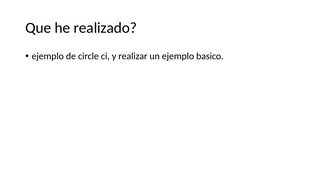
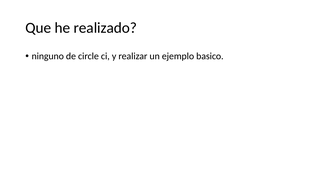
ejemplo at (48, 56): ejemplo -> ninguno
